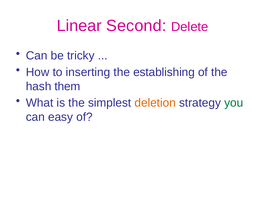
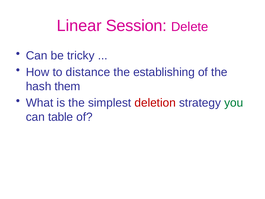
Second: Second -> Session
inserting: inserting -> distance
deletion colour: orange -> red
easy: easy -> table
